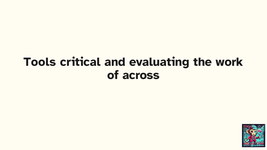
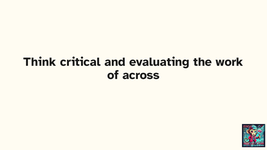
Tools: Tools -> Think
